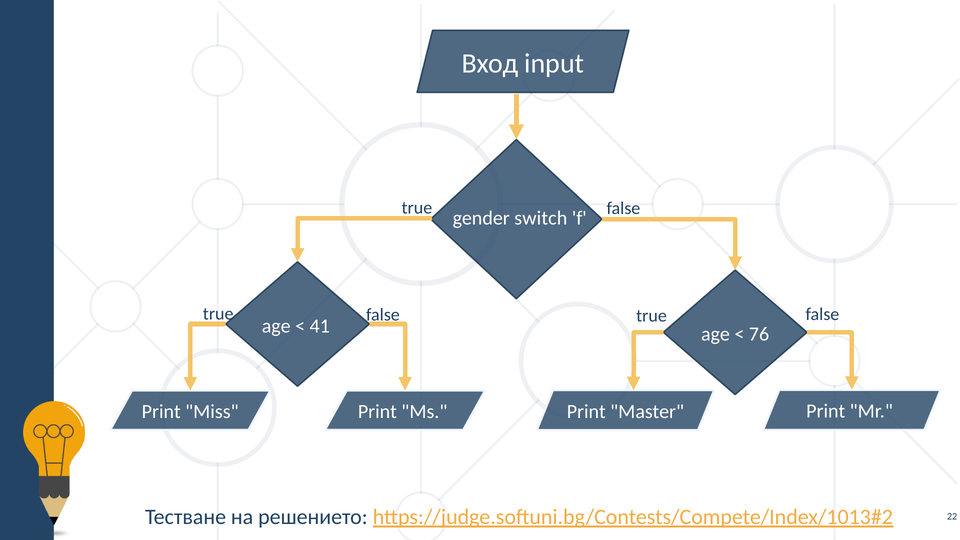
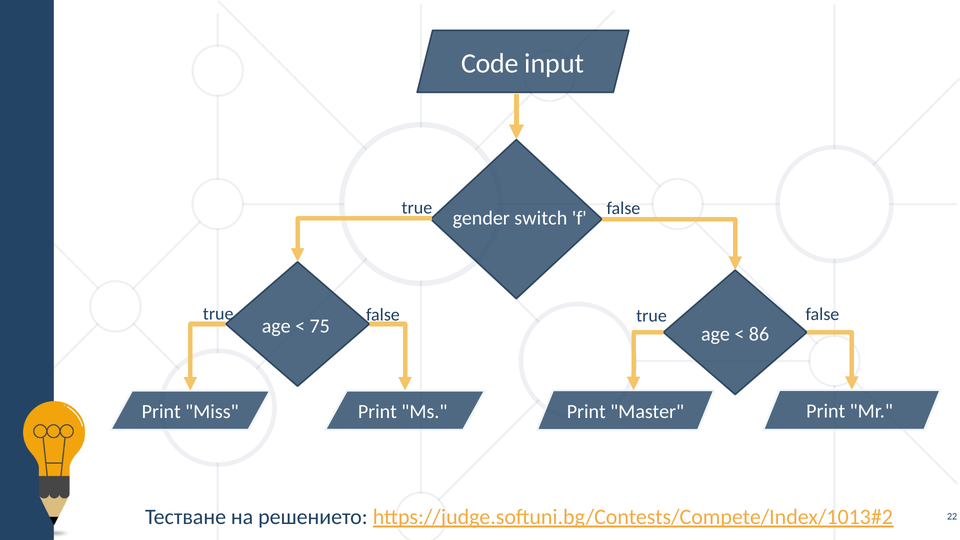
Вход: Вход -> Code
41: 41 -> 75
76: 76 -> 86
